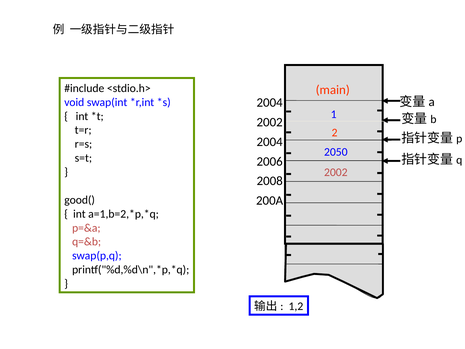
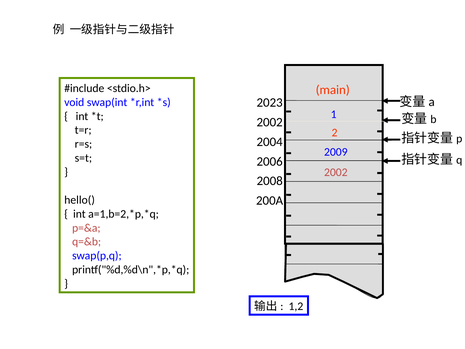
2004 at (270, 103): 2004 -> 2023
2050: 2050 -> 2009
good(: good( -> hello(
